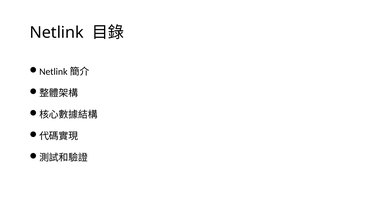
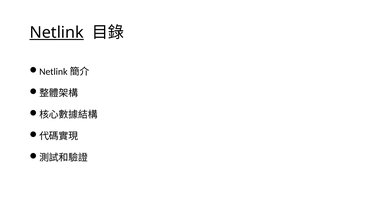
Netlink underline: none -> present
